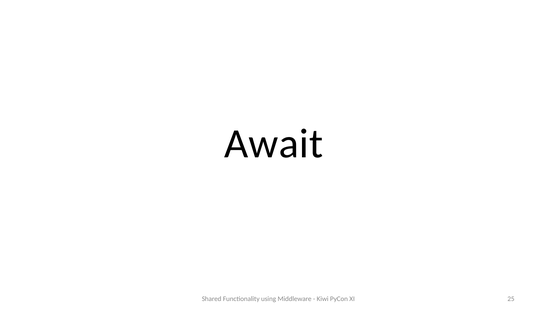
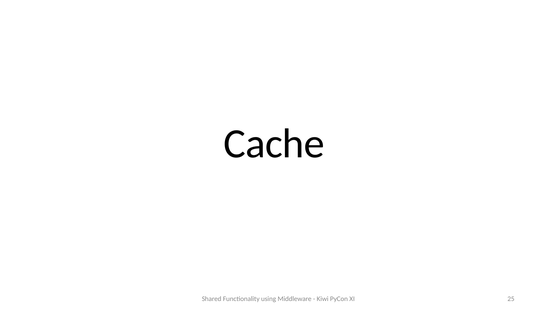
Await: Await -> Cache
